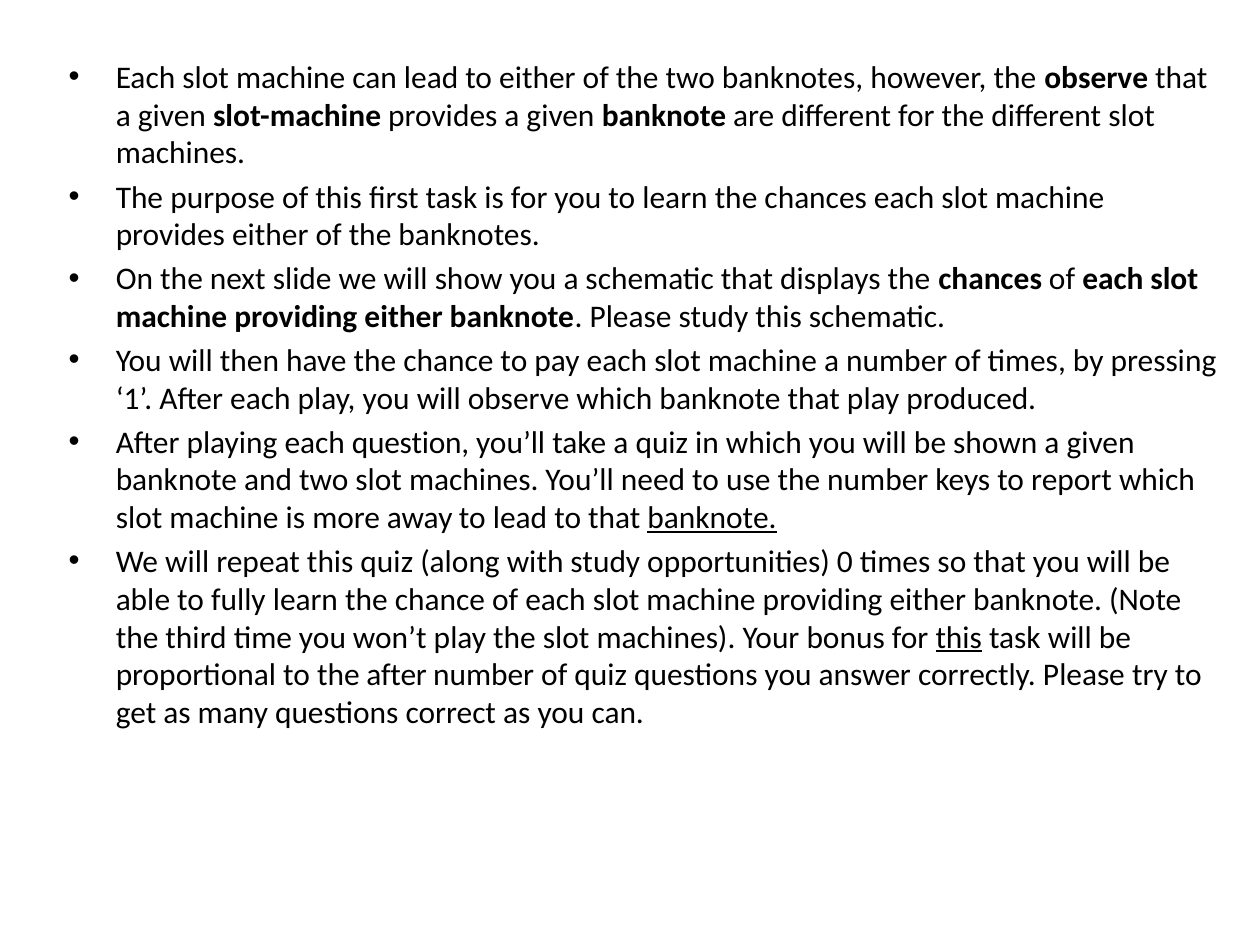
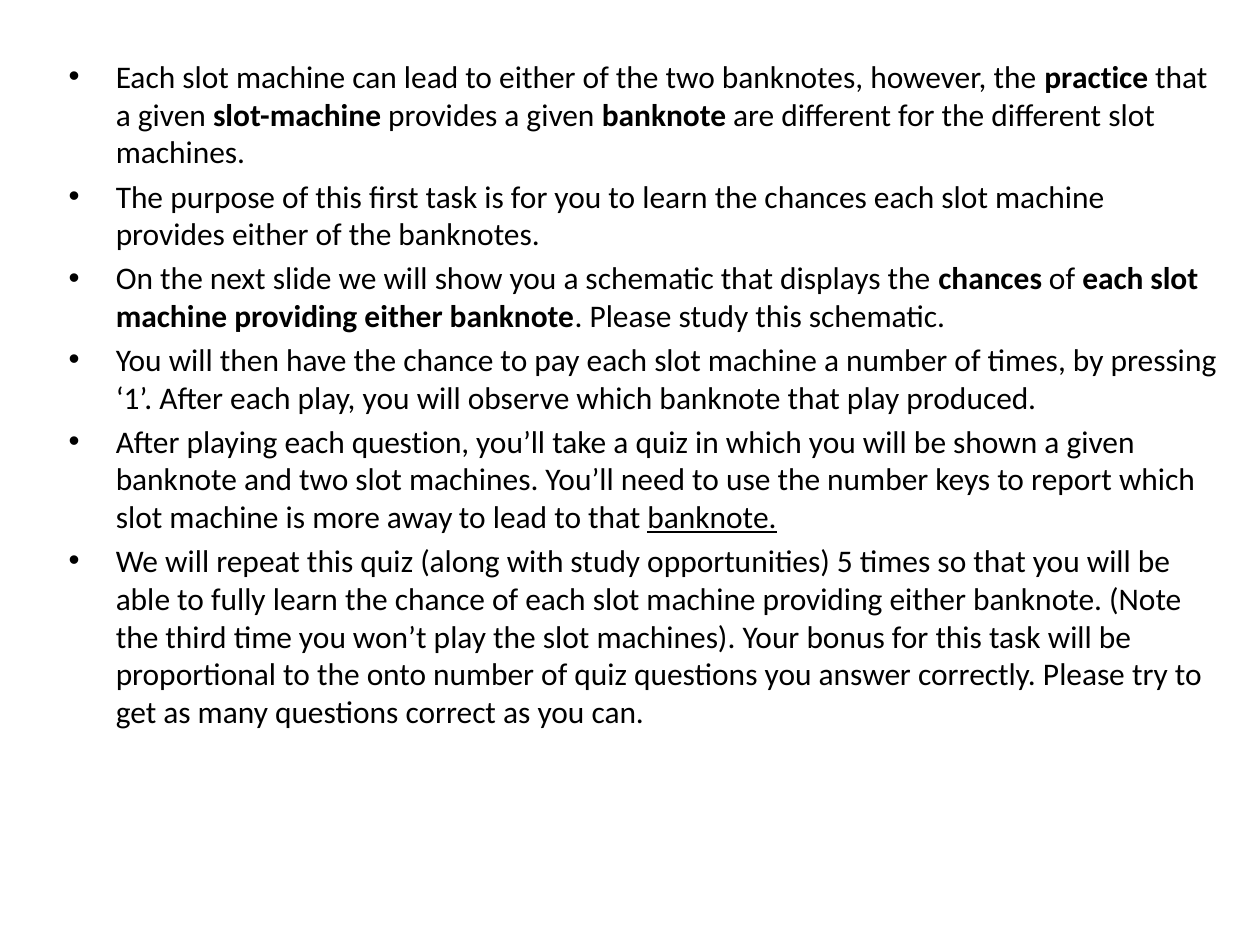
the observe: observe -> practice
0: 0 -> 5
this at (959, 638) underline: present -> none
the after: after -> onto
